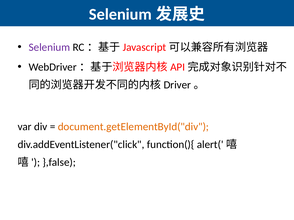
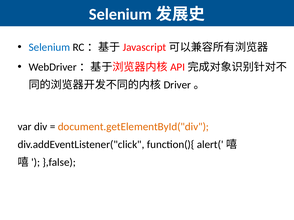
Selenium colour: purple -> blue
